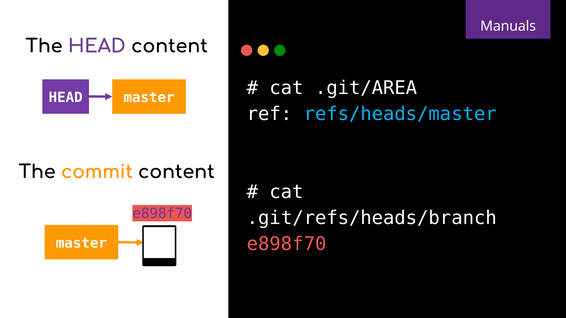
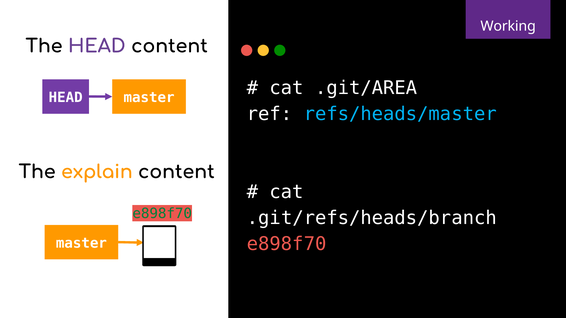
Manuals: Manuals -> Working
commit: commit -> explain
e898f70 at (162, 214) colour: purple -> green
